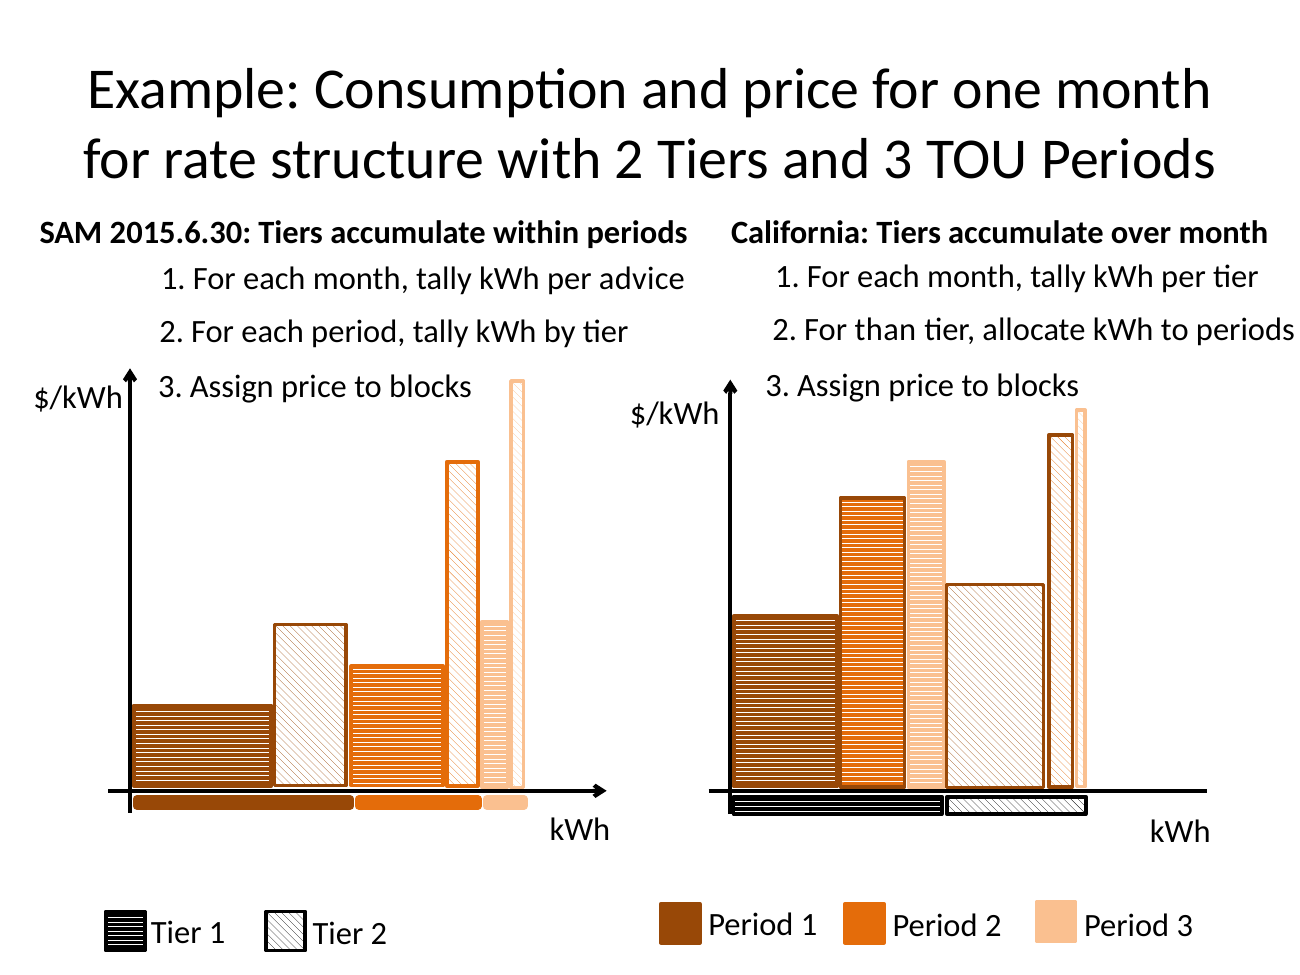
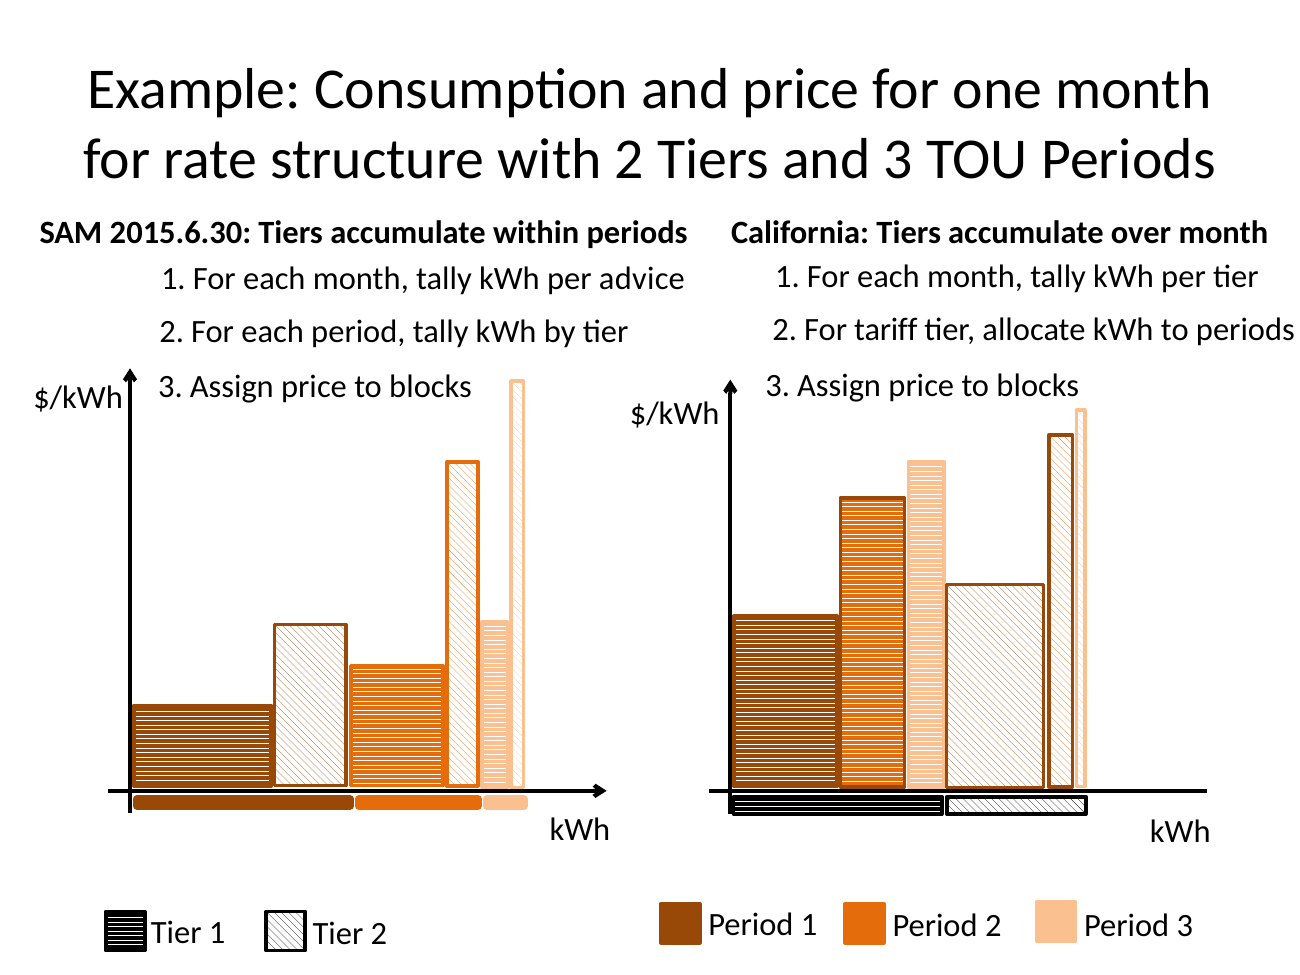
than: than -> tariff
